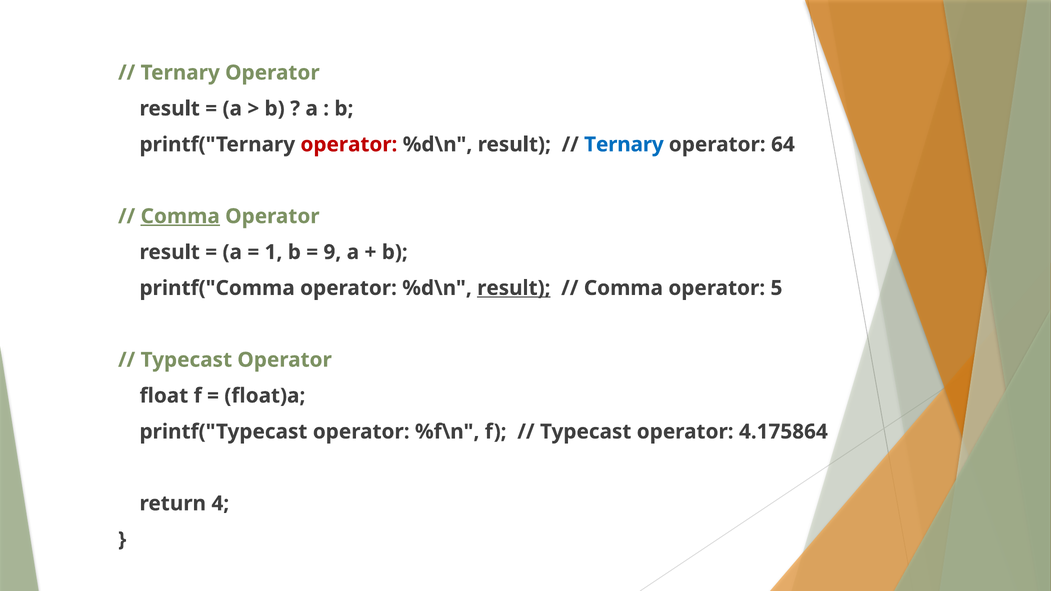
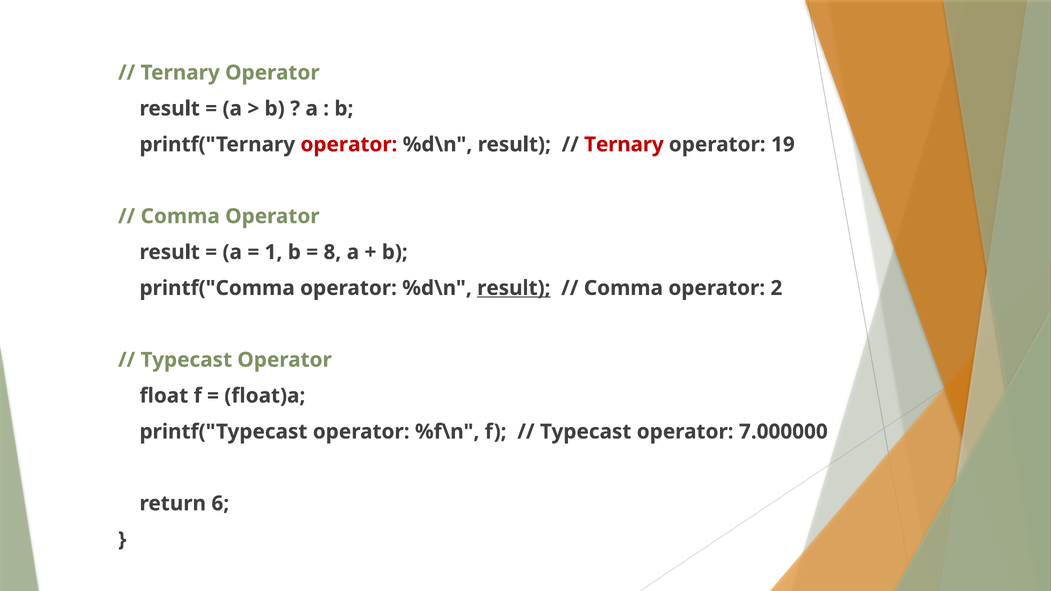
Ternary at (624, 145) colour: blue -> red
64: 64 -> 19
Comma at (180, 216) underline: present -> none
9: 9 -> 8
5: 5 -> 2
4.175864: 4.175864 -> 7.000000
4: 4 -> 6
